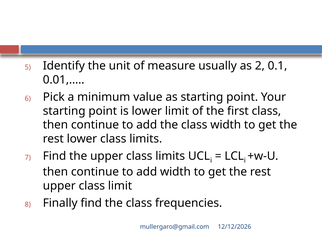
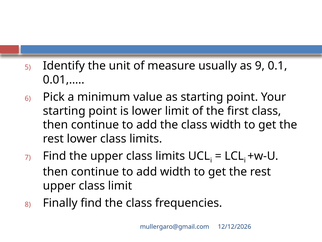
2: 2 -> 9
